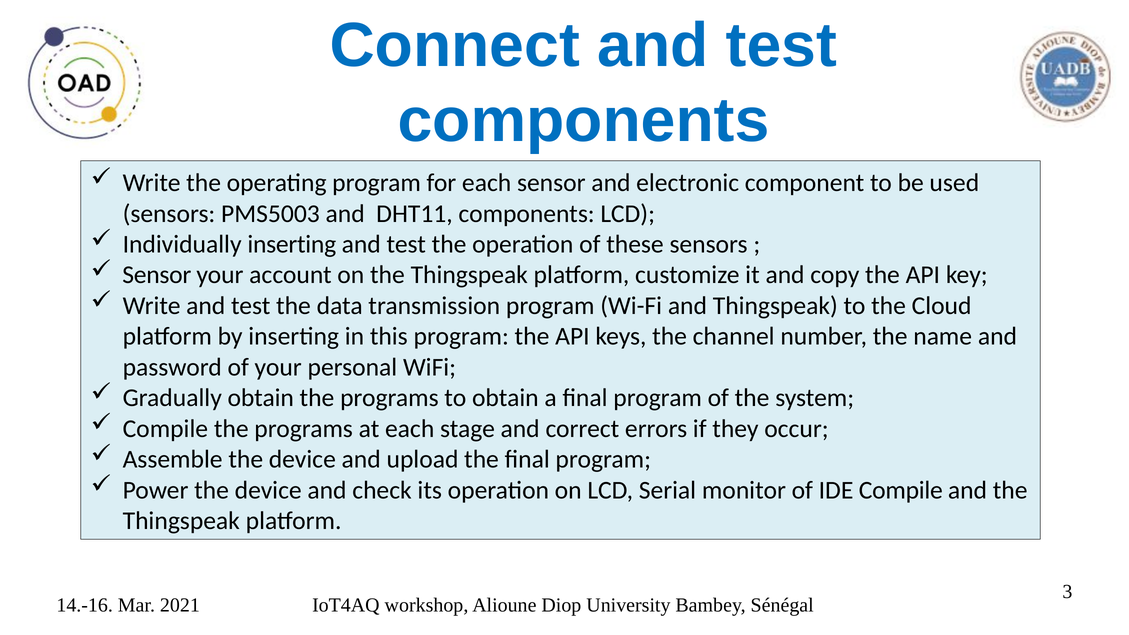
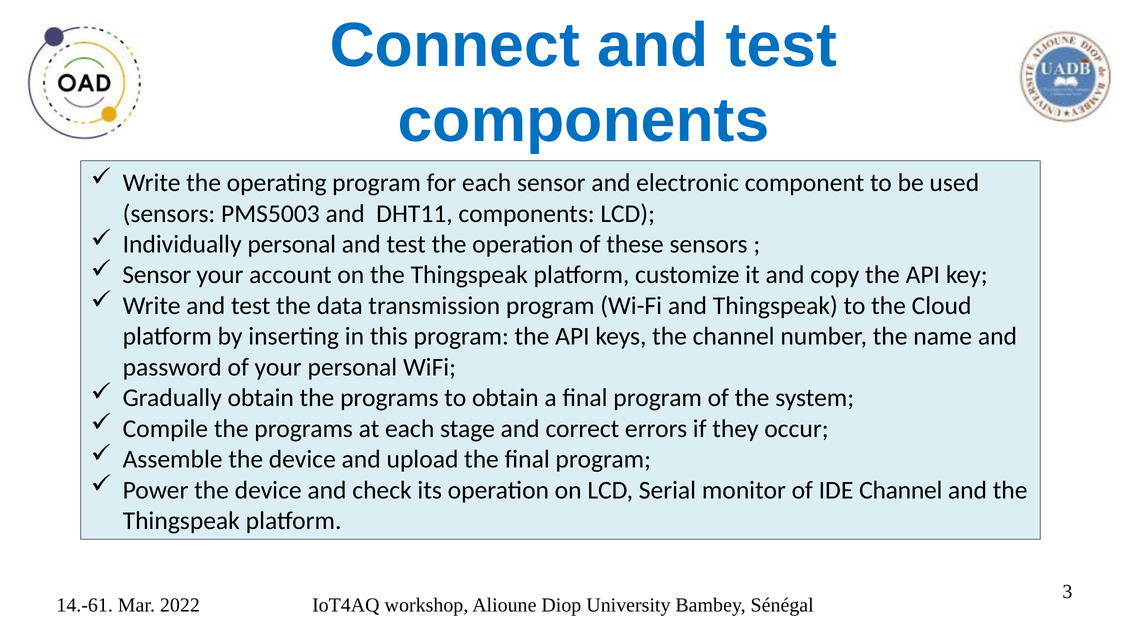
Individually inserting: inserting -> personal
IDE Compile: Compile -> Channel
14.-16: 14.-16 -> 14.-61
2021: 2021 -> 2022
